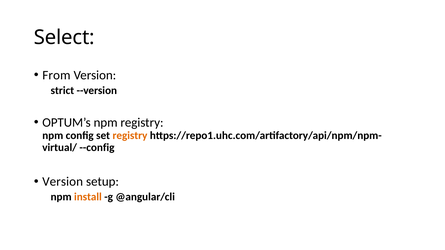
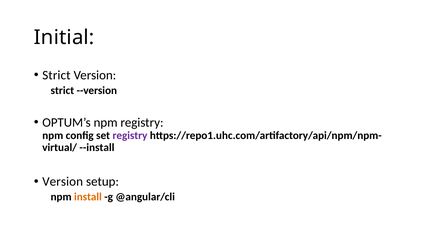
Select: Select -> Initial
From at (56, 75): From -> Strict
registry at (130, 136) colour: orange -> purple
--config: --config -> --install
